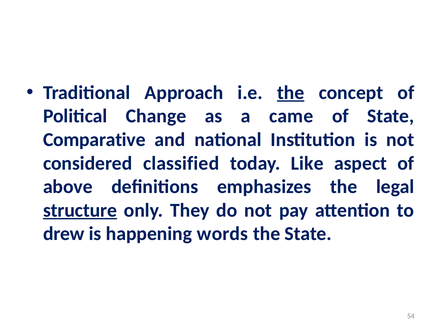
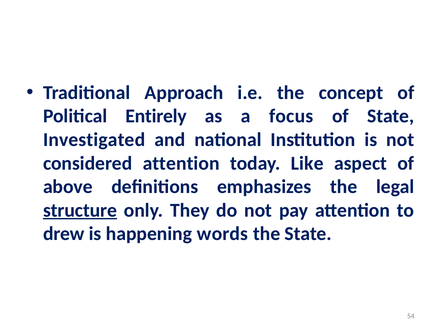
the at (291, 93) underline: present -> none
Change: Change -> Entirely
came: came -> focus
Comparative: Comparative -> Investigated
considered classified: classified -> attention
